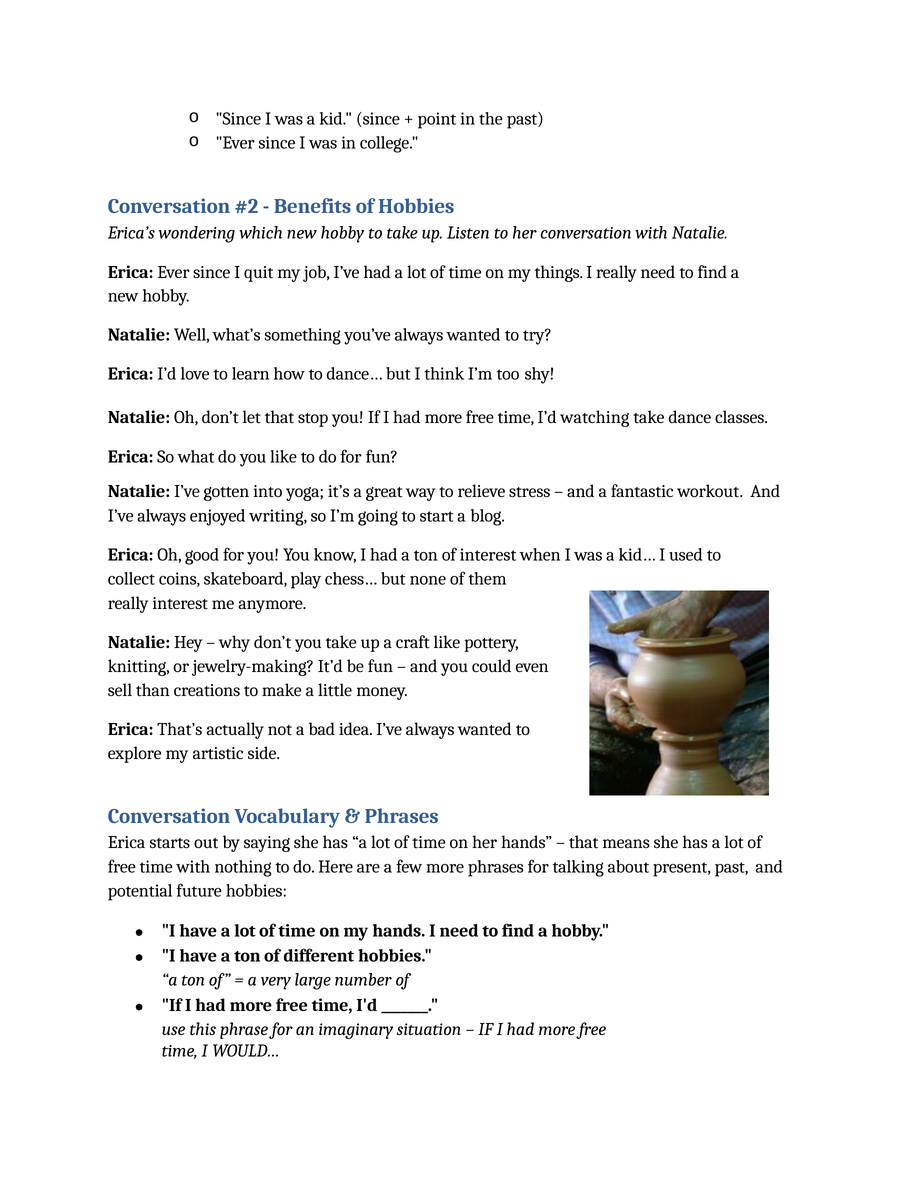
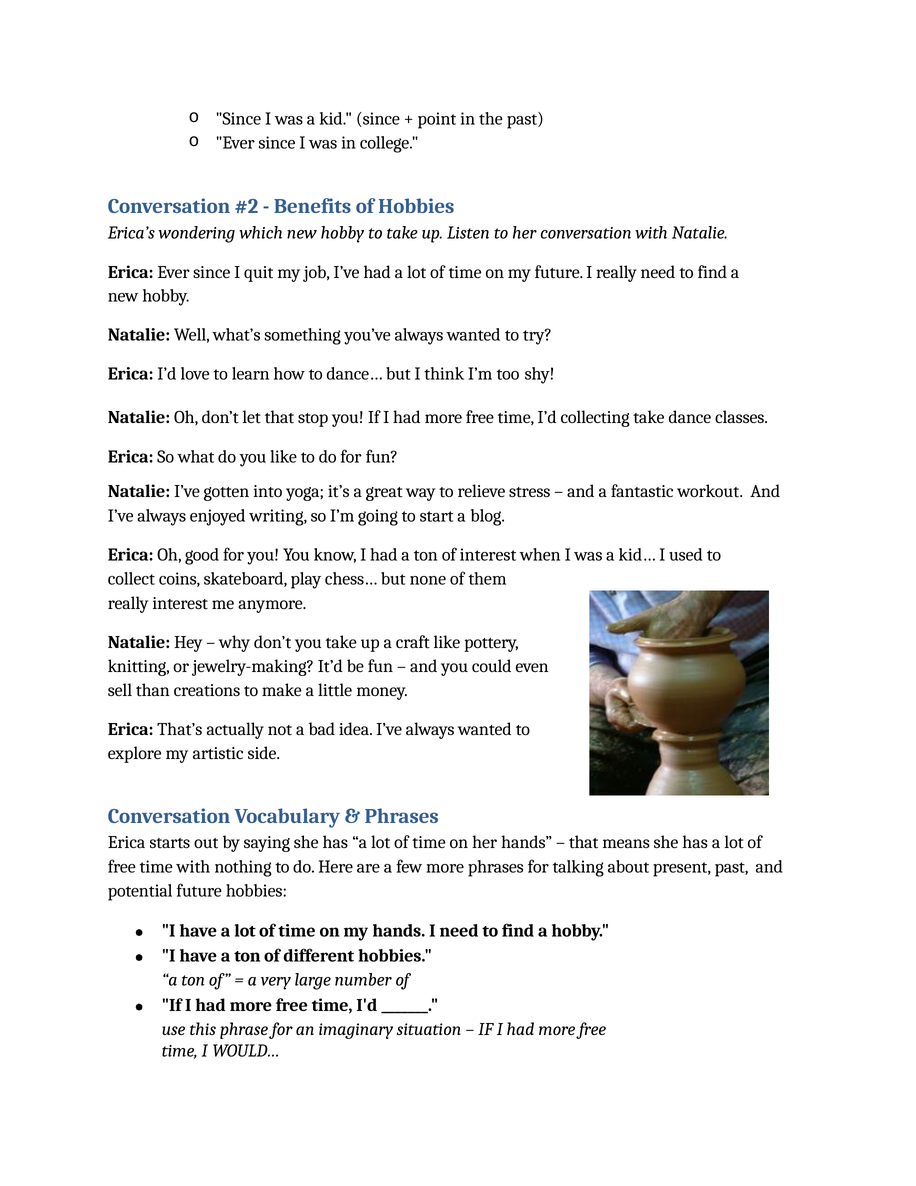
my things: things -> future
watching: watching -> collecting
